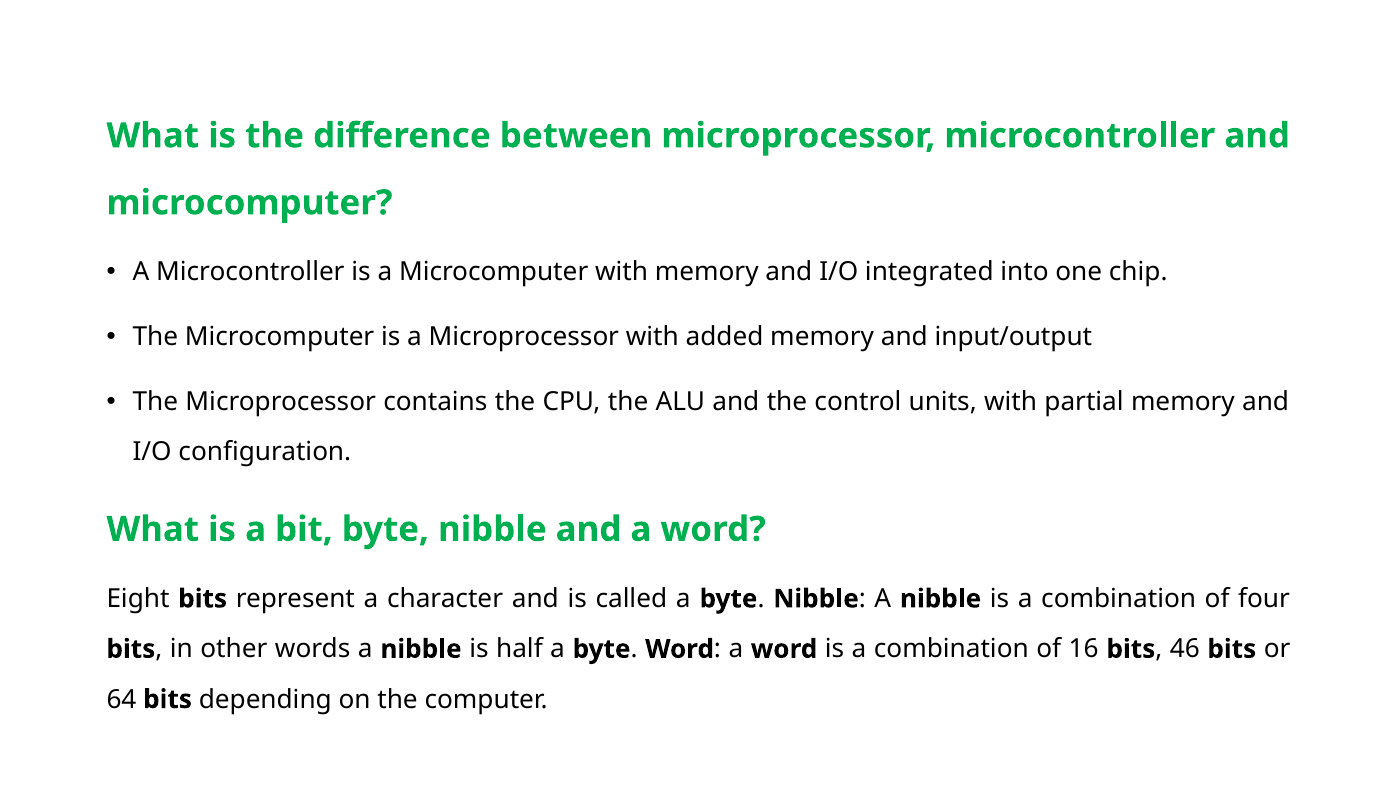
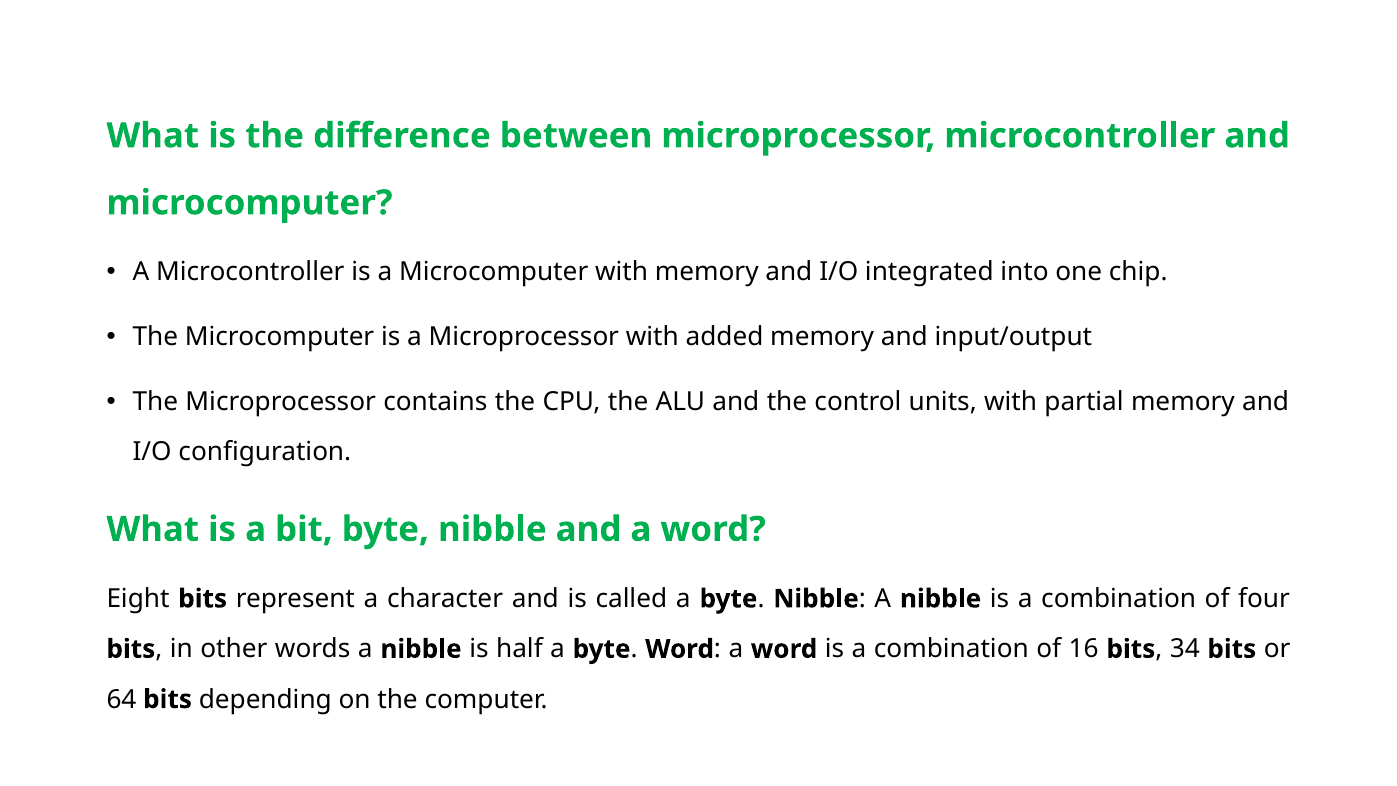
46: 46 -> 34
